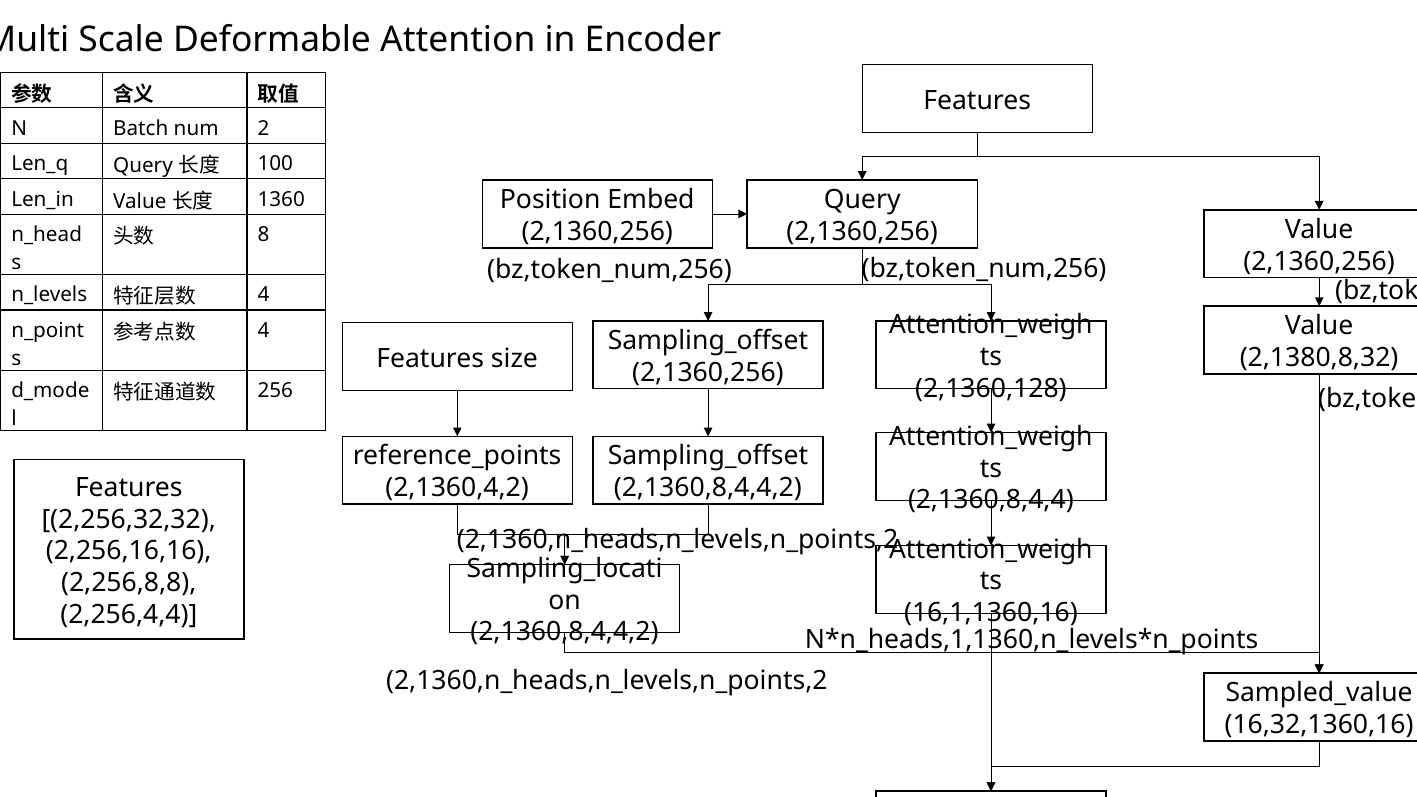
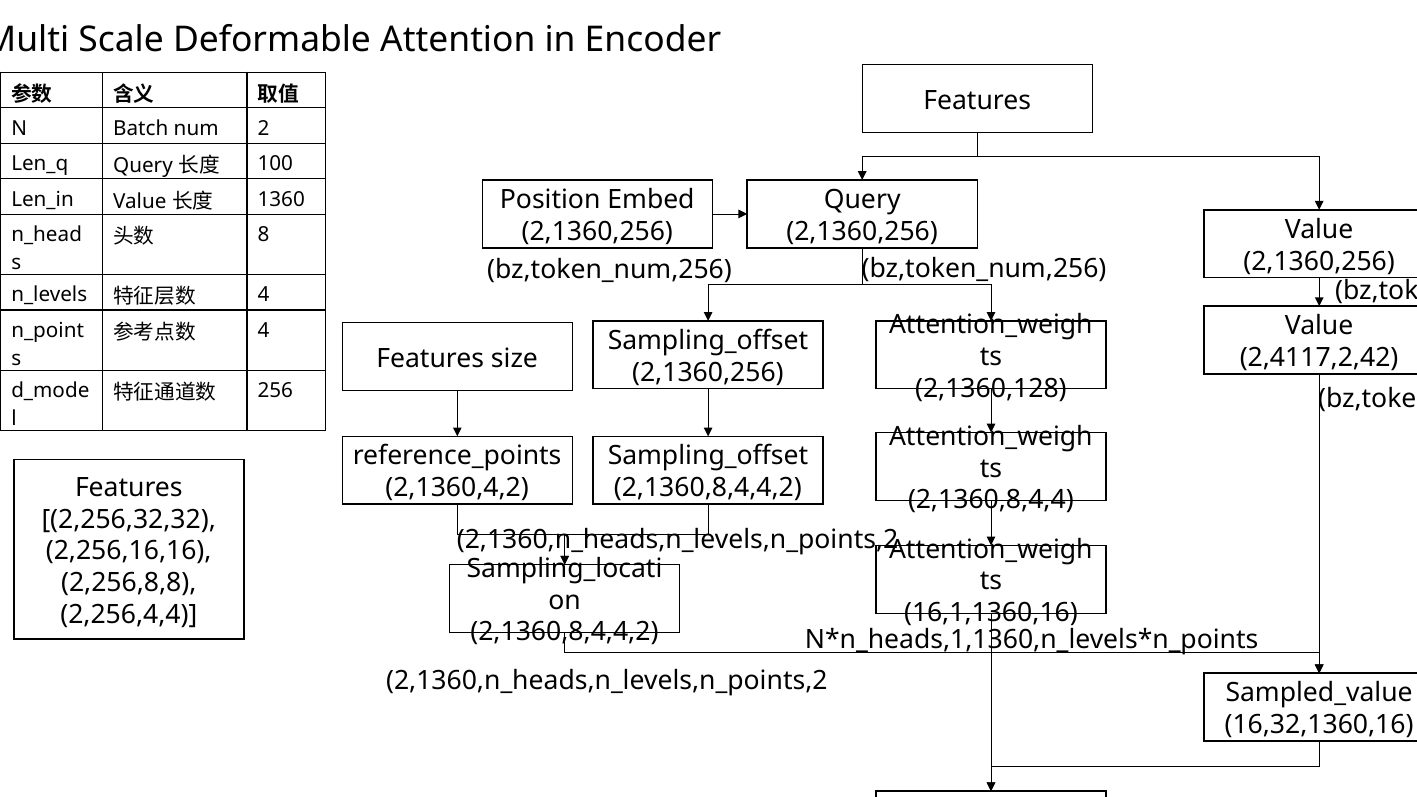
2,1380,8,32: 2,1380,8,32 -> 2,4117,2,42
